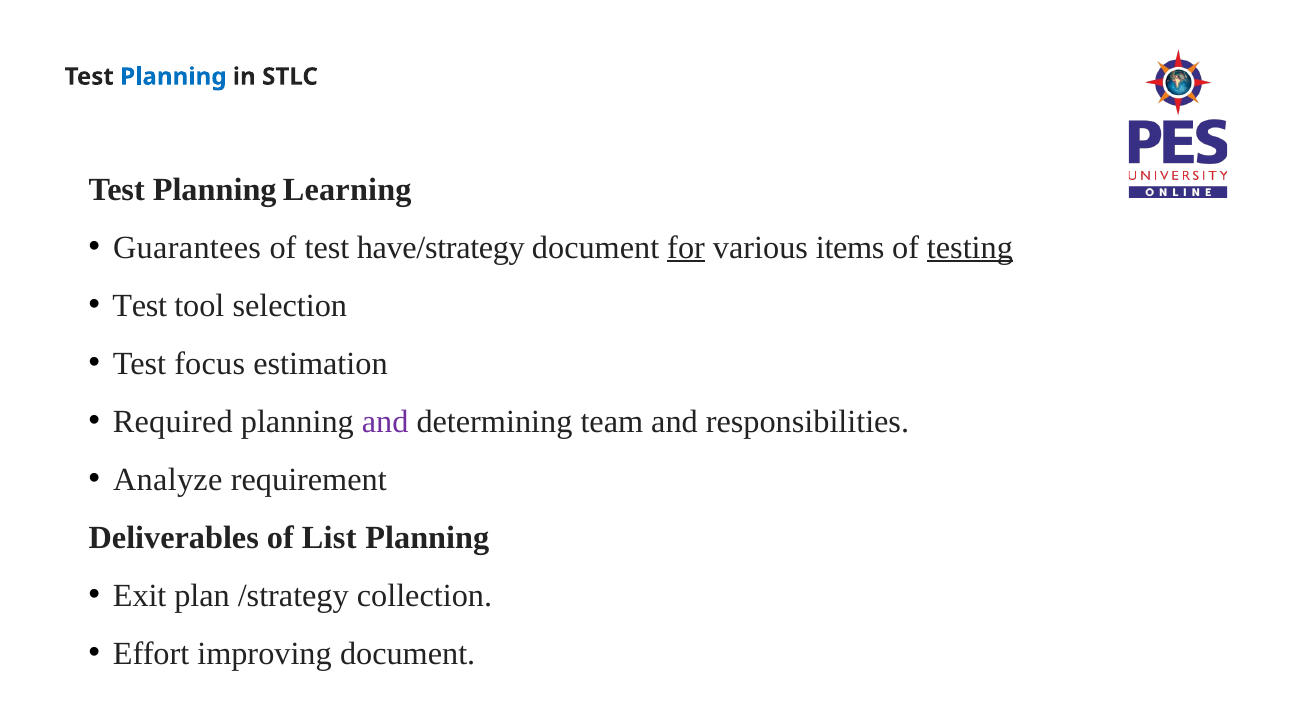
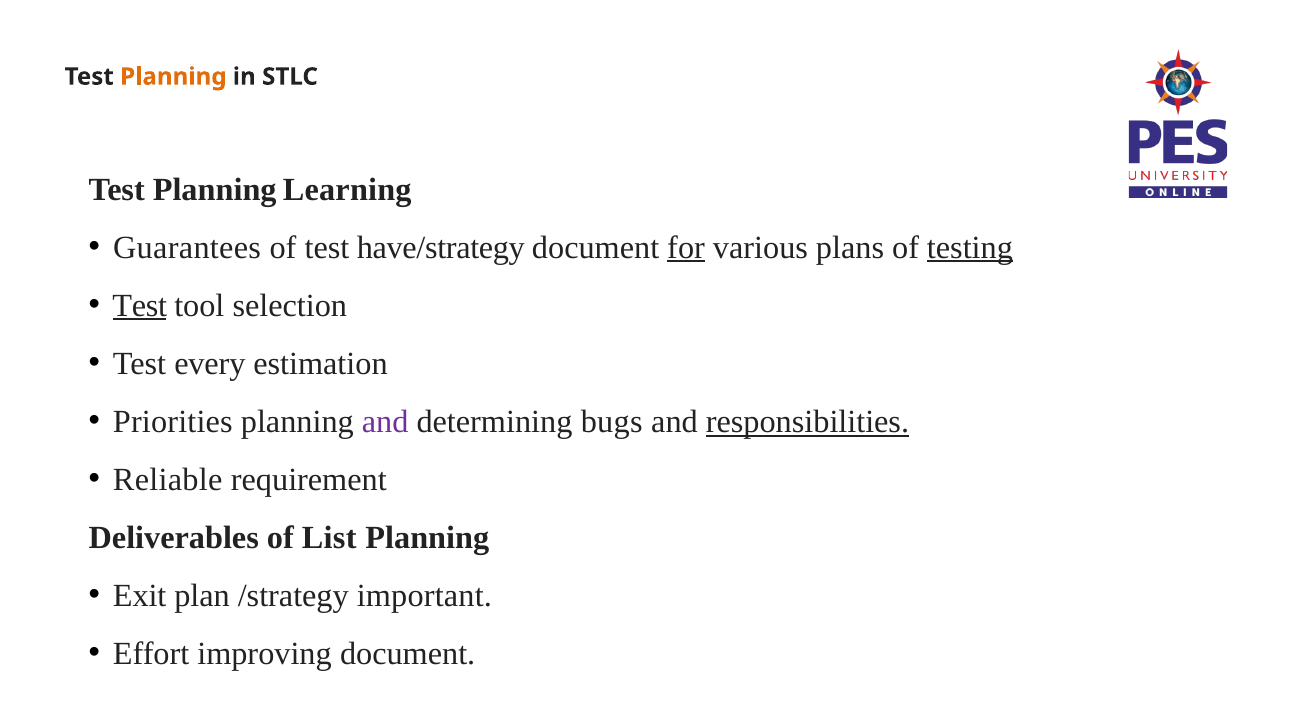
Planning at (173, 77) colour: blue -> orange
items: items -> plans
Test at (140, 306) underline: none -> present
focus: focus -> every
Required: Required -> Priorities
team: team -> bugs
responsibilities underline: none -> present
Analyze: Analyze -> Reliable
collection: collection -> important
